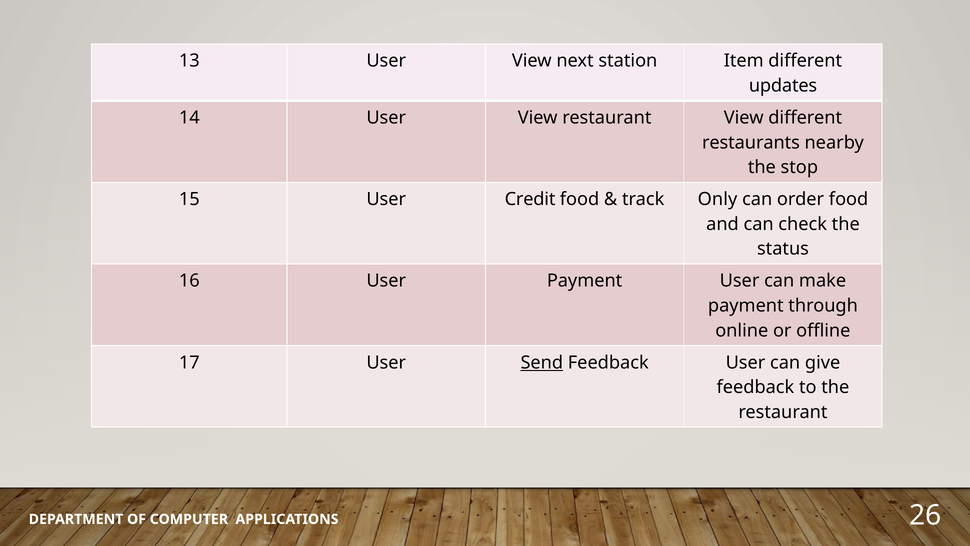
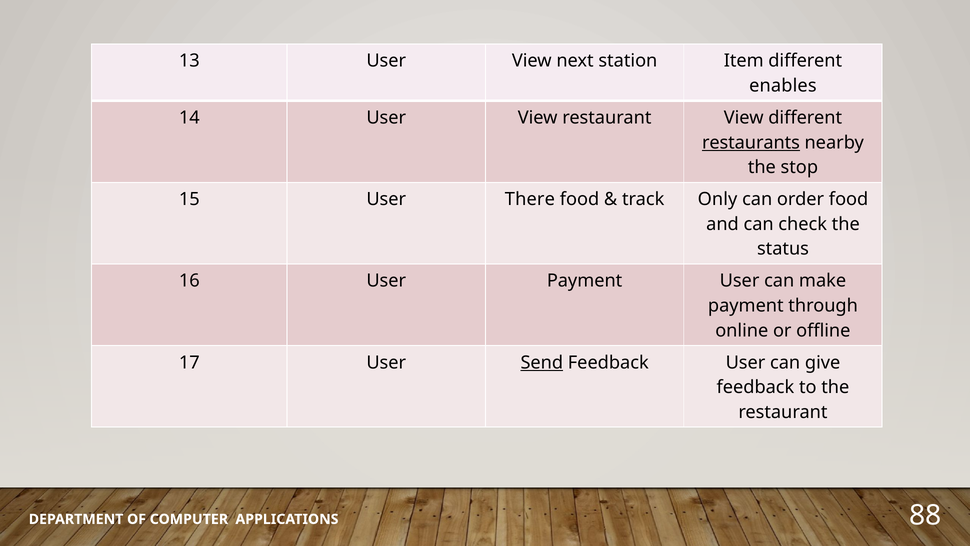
updates: updates -> enables
restaurants underline: none -> present
Credit: Credit -> There
26: 26 -> 88
